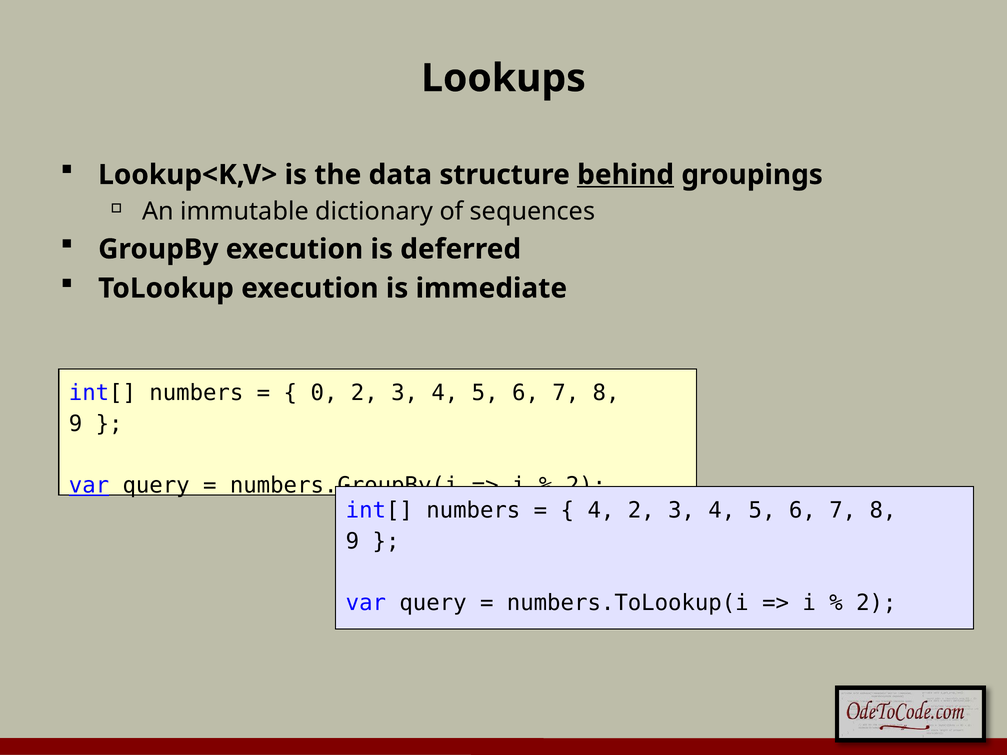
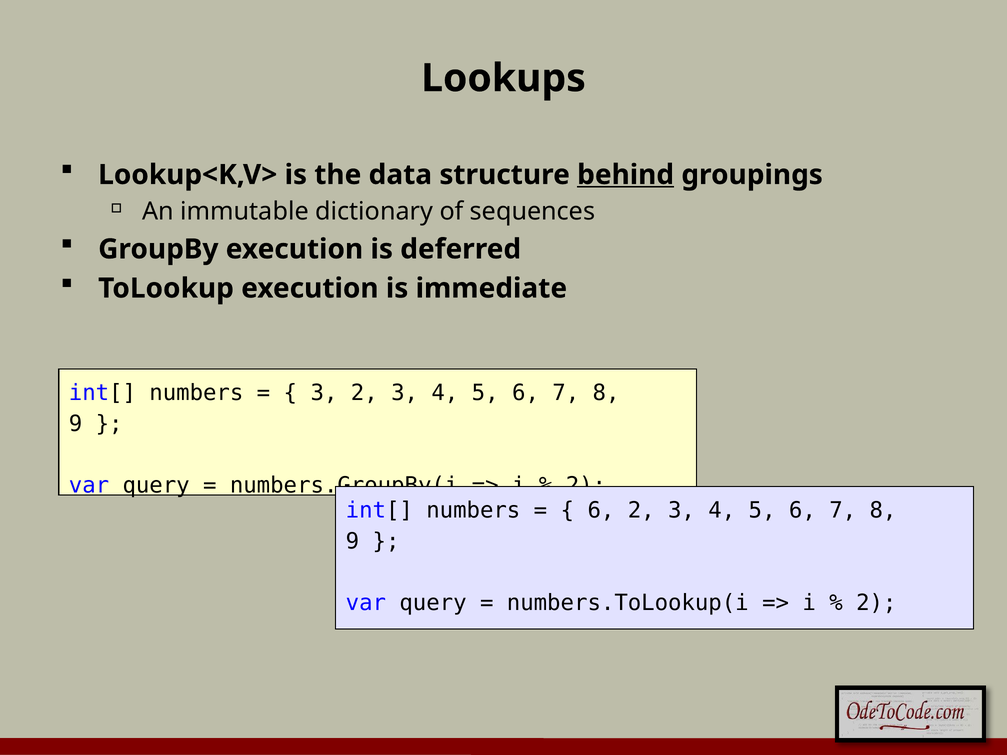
0 at (324, 393): 0 -> 3
var at (89, 486) underline: present -> none
4 at (601, 511): 4 -> 6
